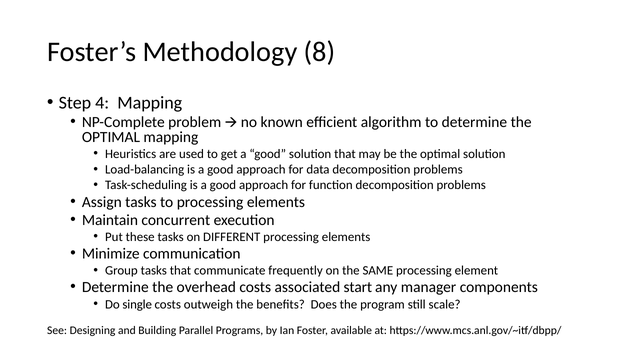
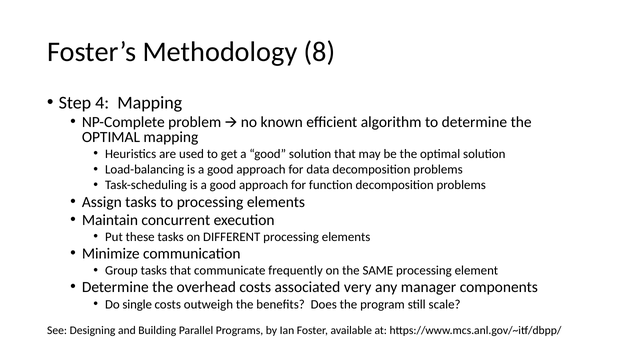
start: start -> very
